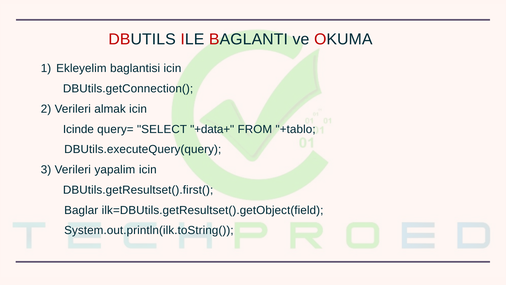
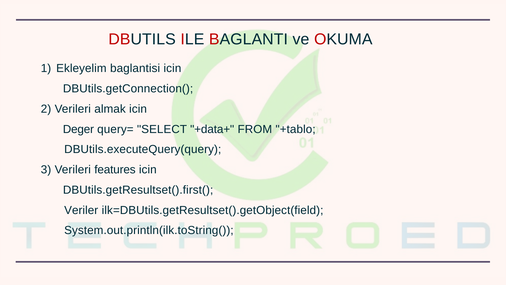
Icinde: Icinde -> Deger
yapalim: yapalim -> features
Baglar: Baglar -> Veriler
